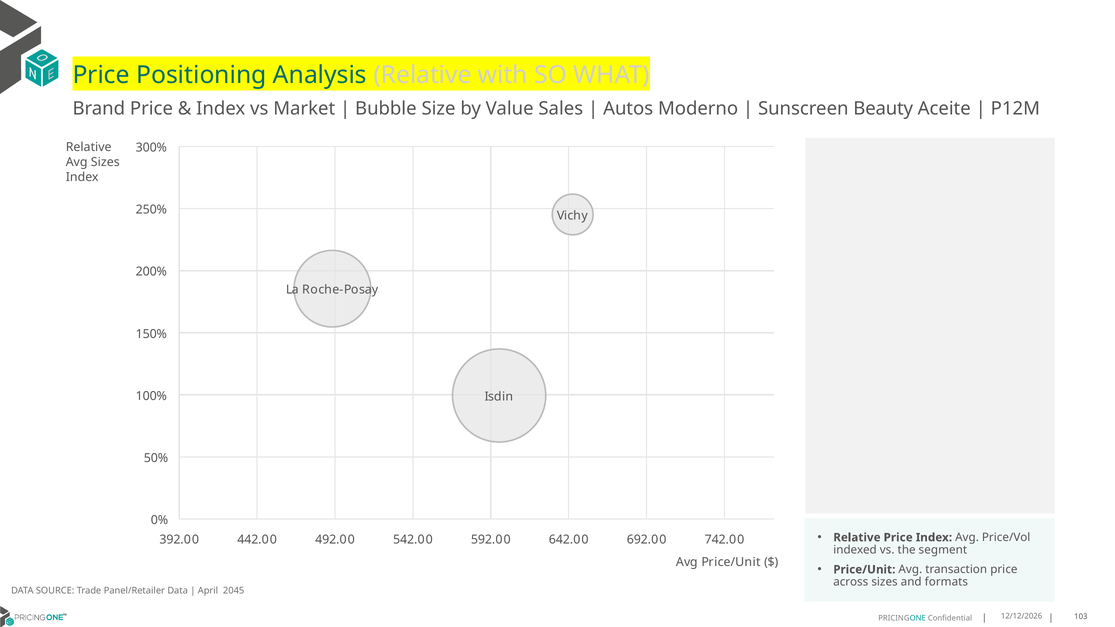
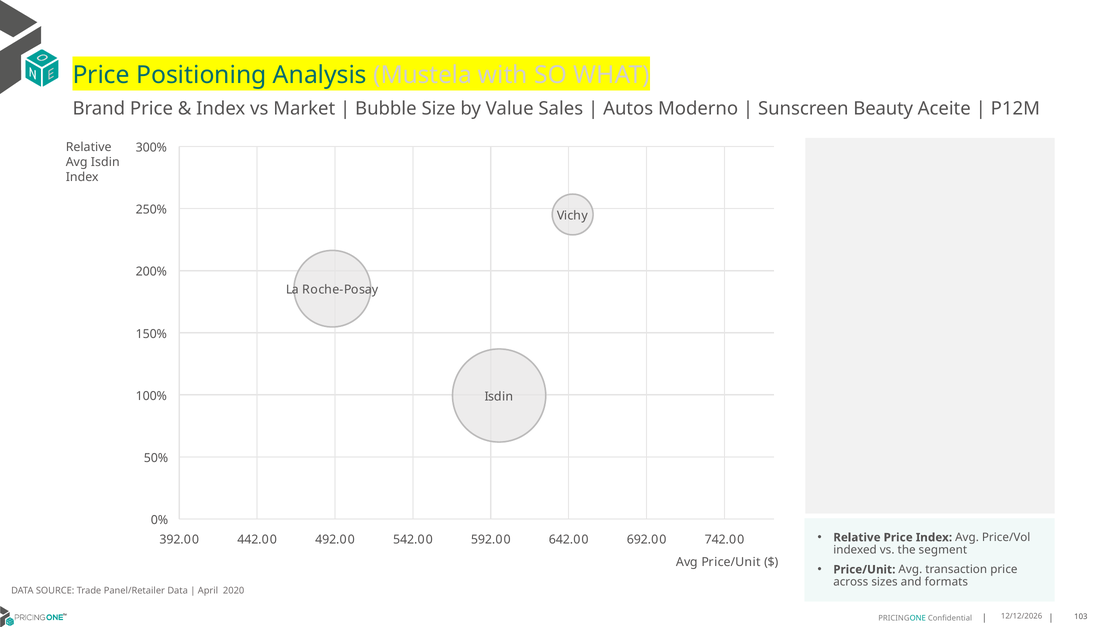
Analysis Relative: Relative -> Mustela
Avg Sizes: Sizes -> Isdin
2045: 2045 -> 2020
